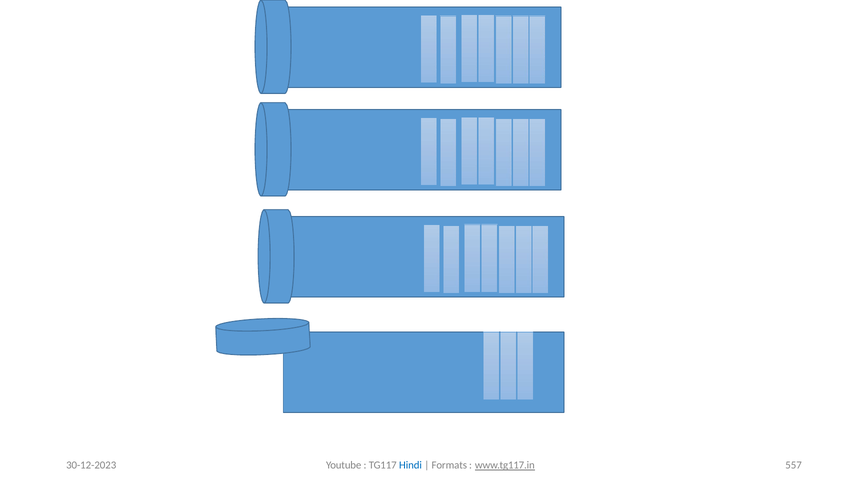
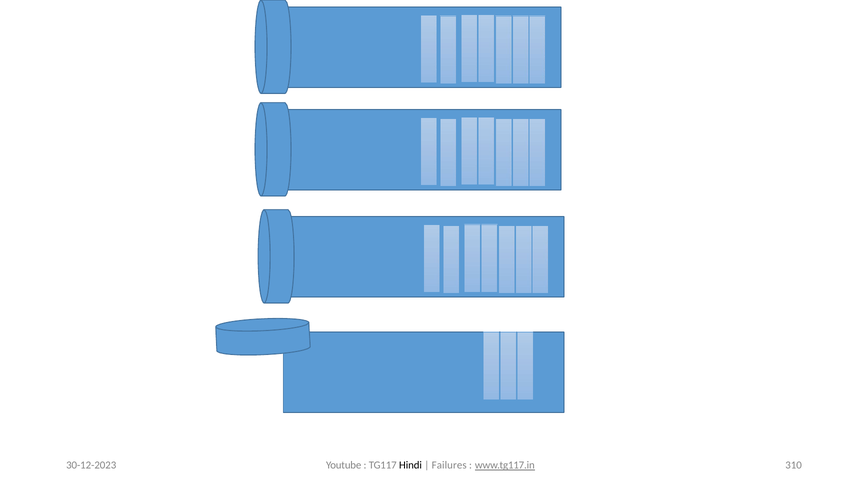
Hindi colour: blue -> black
Formats: Formats -> Failures
557: 557 -> 310
